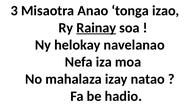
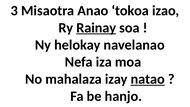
tonga: tonga -> tokoa
natao underline: none -> present
hadio: hadio -> hanjo
